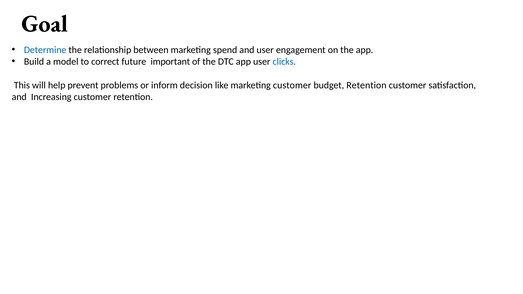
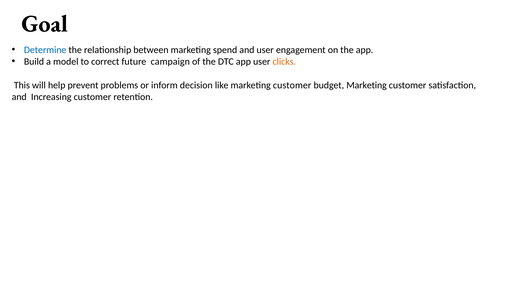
important: important -> campaign
clicks colour: blue -> orange
budget Retention: Retention -> Marketing
